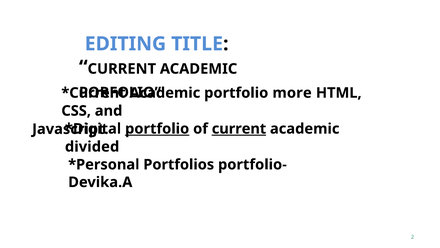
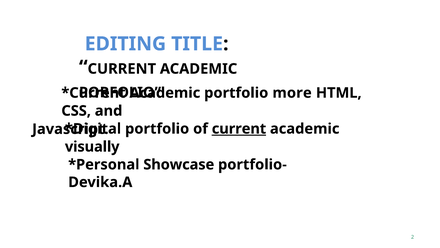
portfolio at (157, 129) underline: present -> none
divided: divided -> visually
Portfolios: Portfolios -> Showcase
